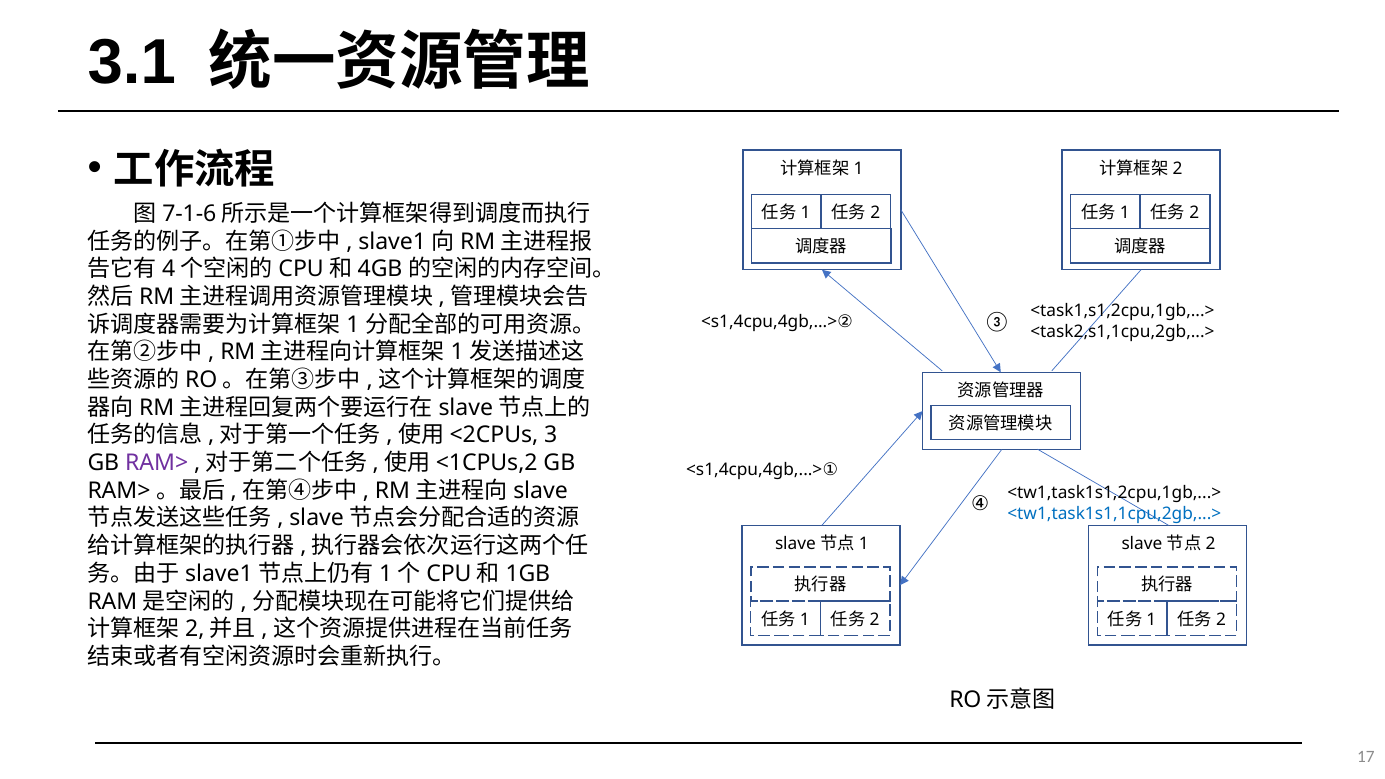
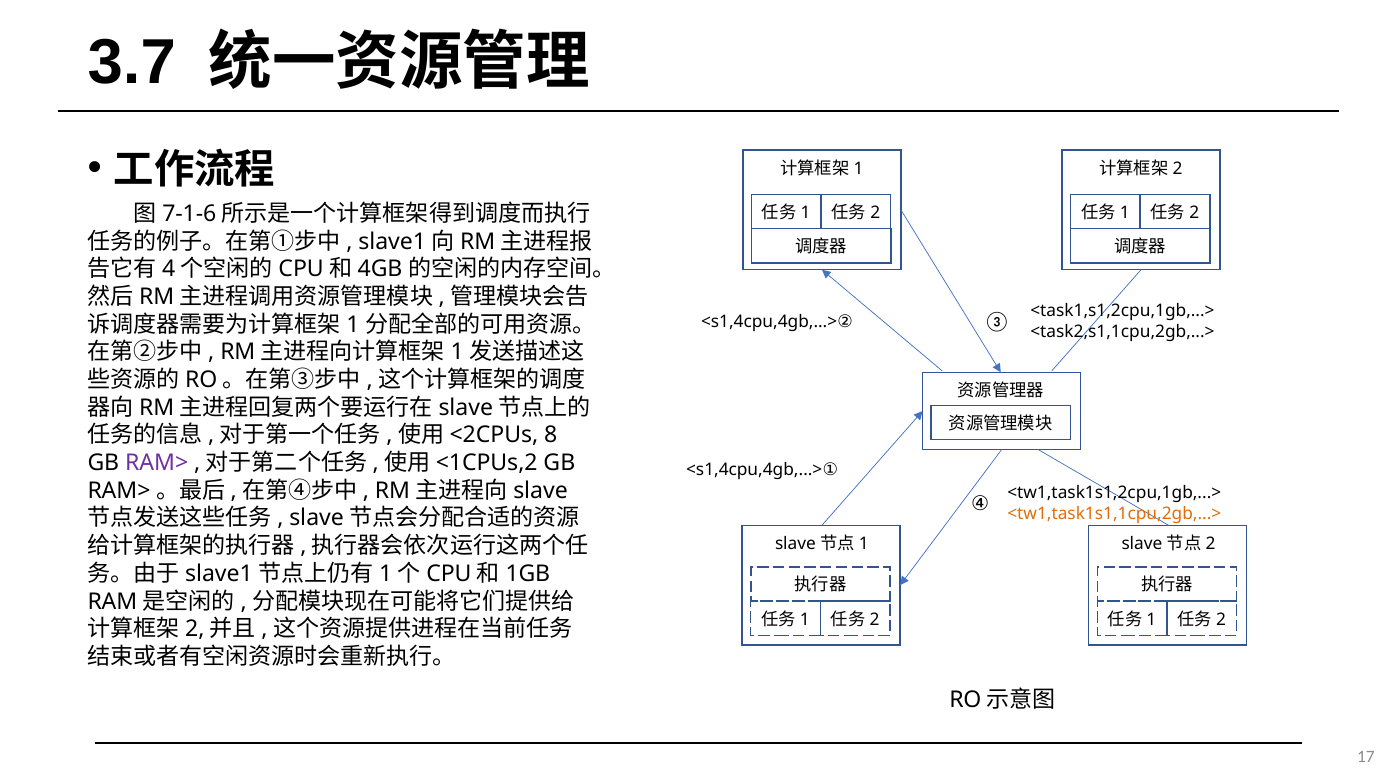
3.1: 3.1 -> 3.7
3: 3 -> 8
<tw1,task1s1,1cpu,2gb,...> colour: blue -> orange
